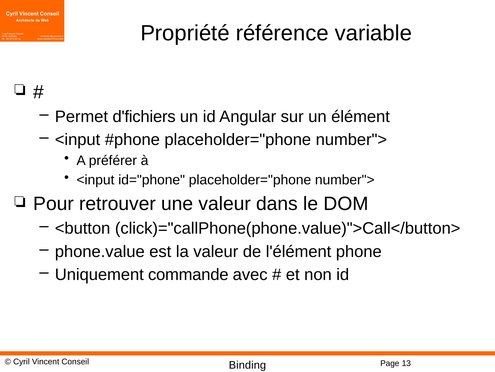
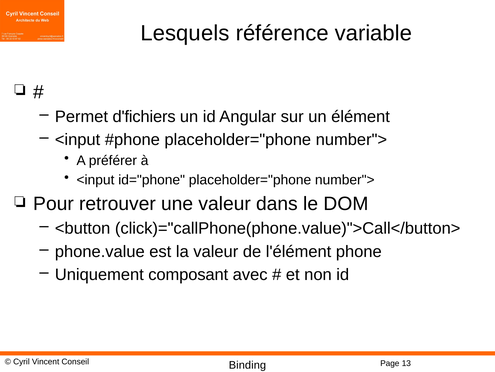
Propriété: Propriété -> Lesquels
commande: commande -> composant
